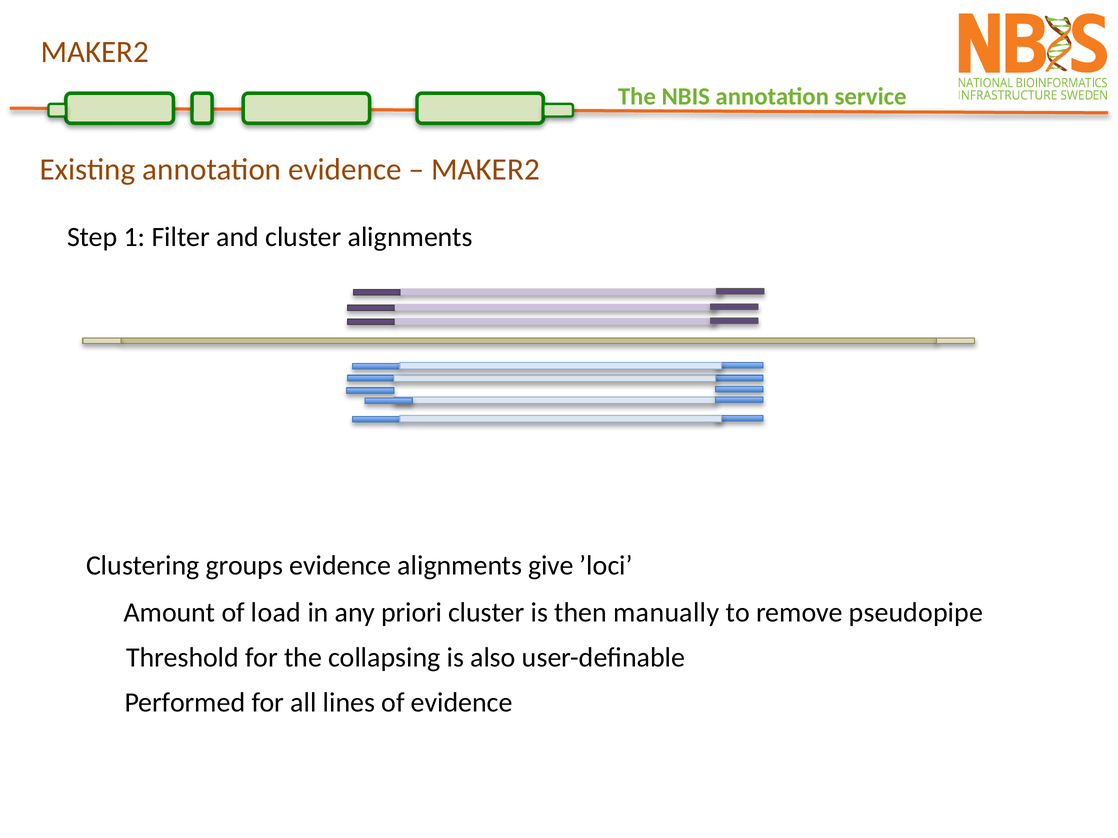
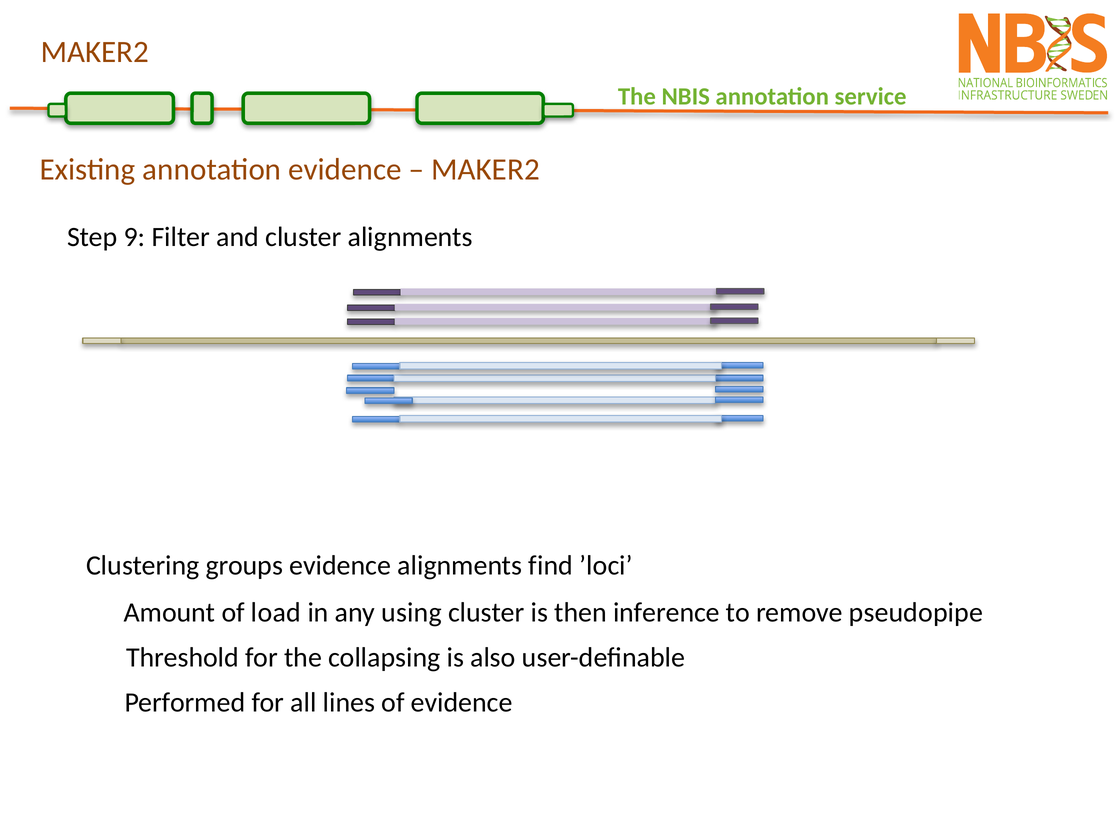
1: 1 -> 9
give: give -> find
priori: priori -> using
manually: manually -> inference
